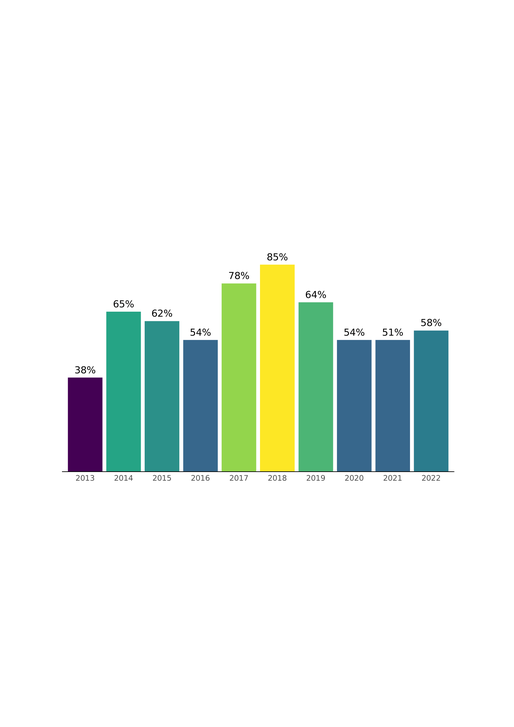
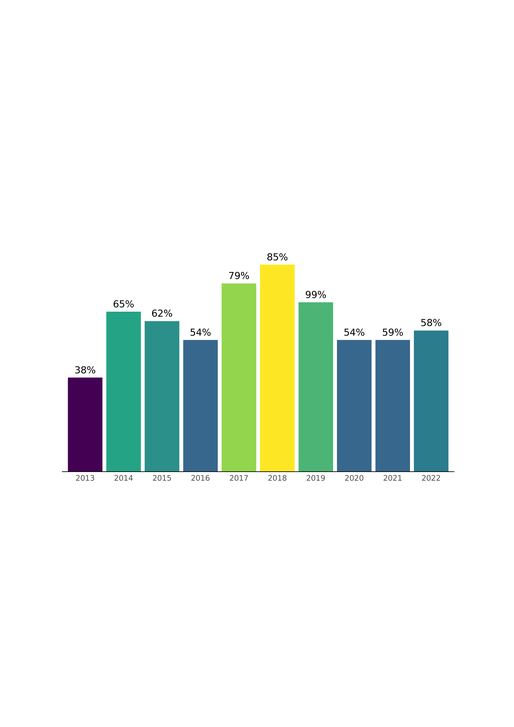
78%: 78% -> 79%
64%: 64% -> 99%
51%: 51% -> 59%
